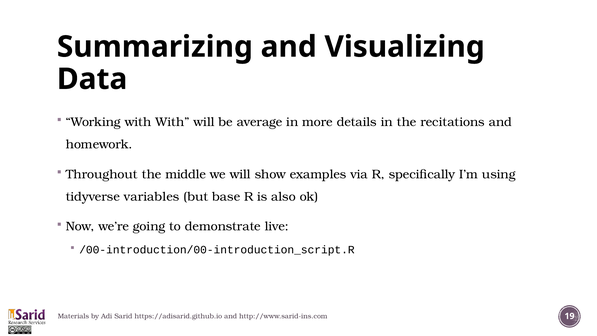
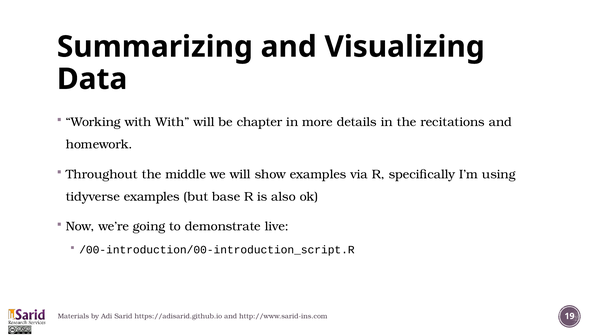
average: average -> chapter
tidyverse variables: variables -> examples
